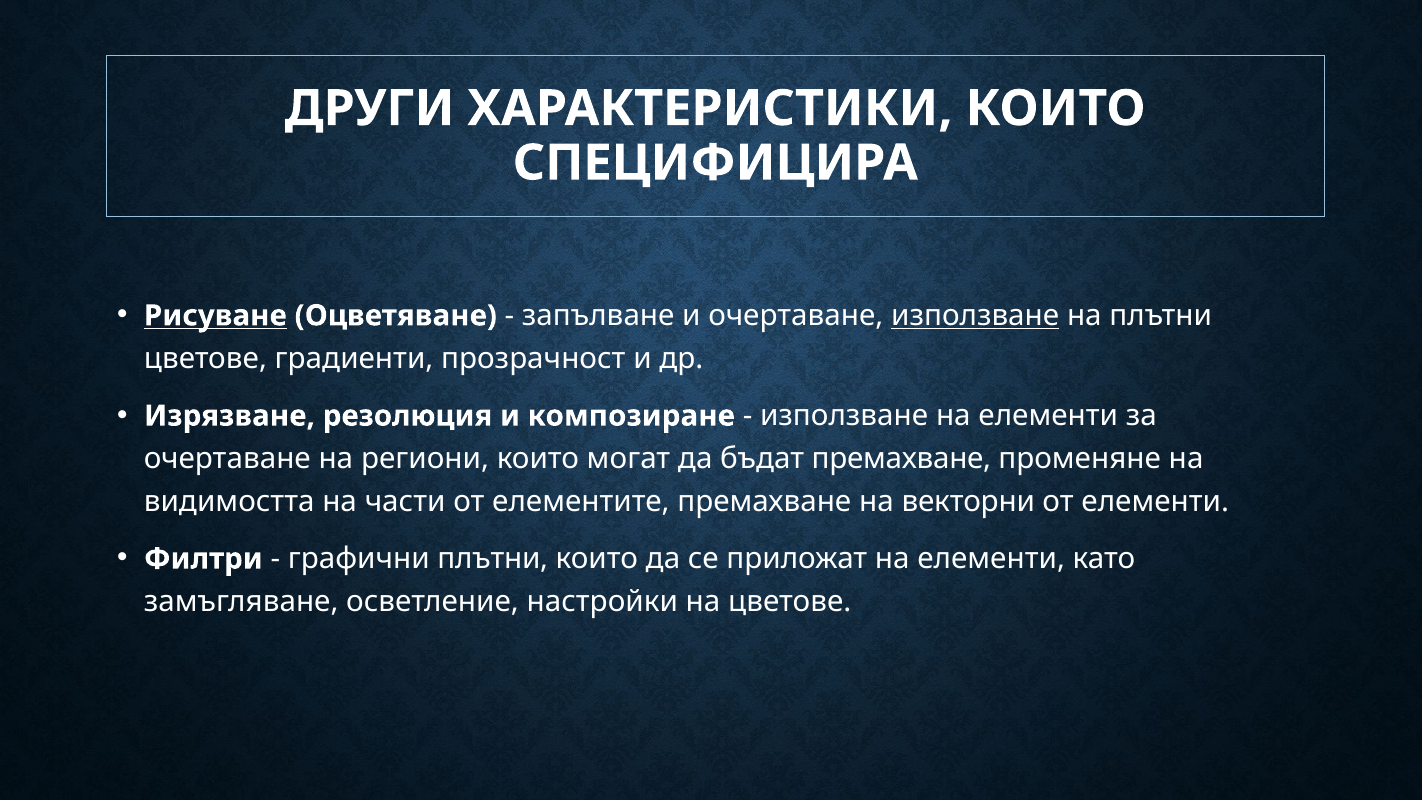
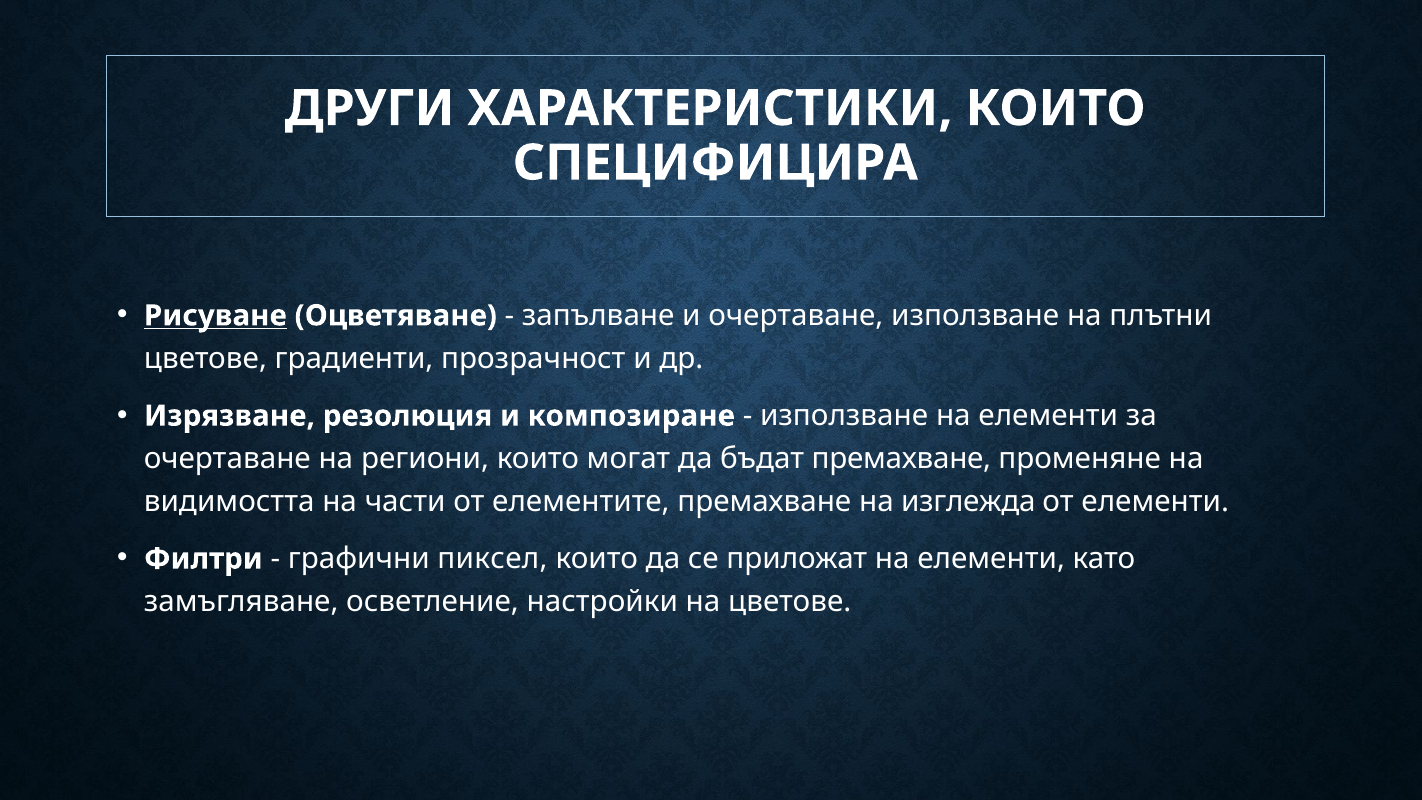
използване at (975, 316) underline: present -> none
векторни: векторни -> изглежда
графични плътни: плътни -> пиксел
